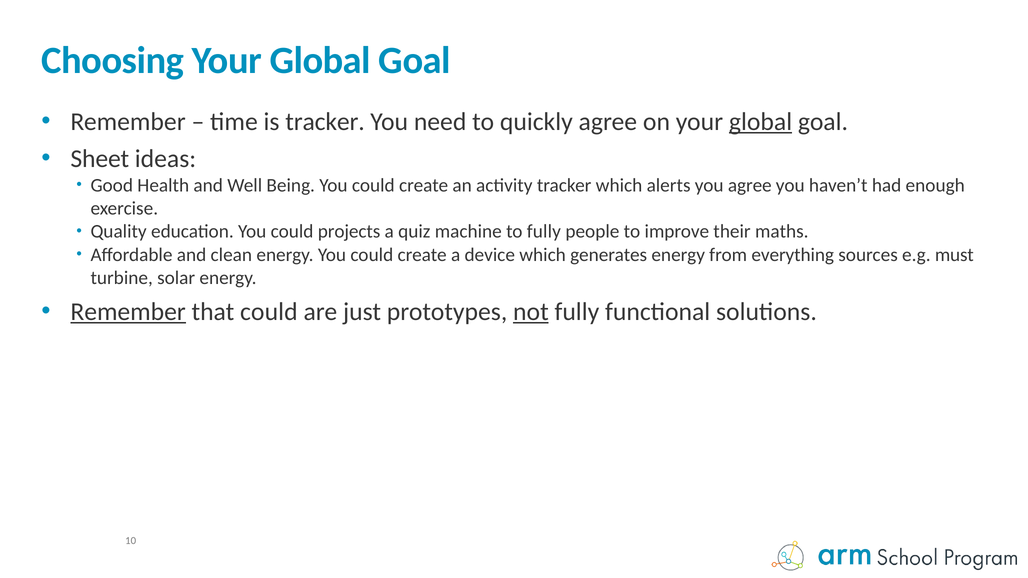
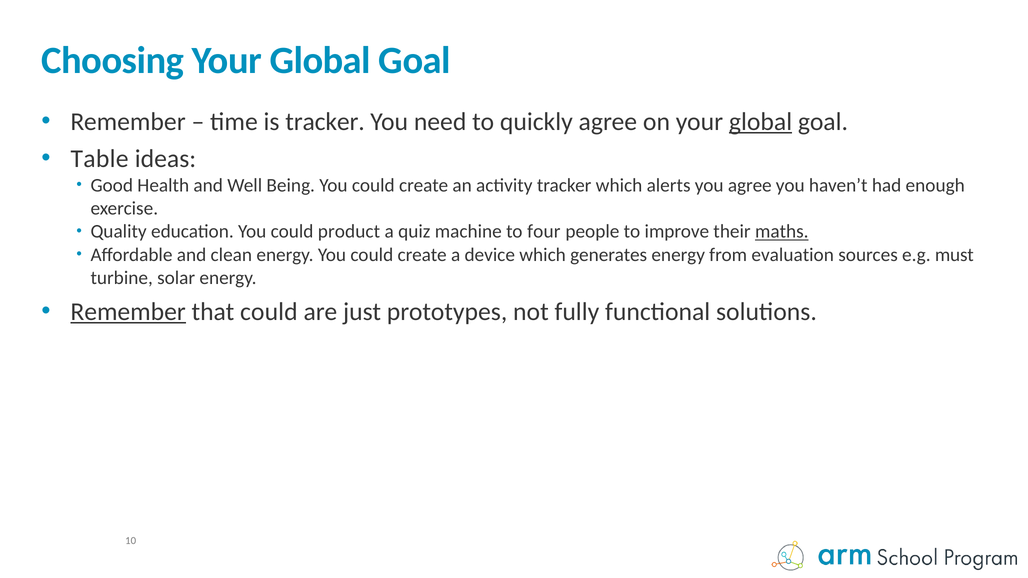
Sheet: Sheet -> Table
projects: projects -> product
to fully: fully -> four
maths underline: none -> present
everything: everything -> evaluation
not underline: present -> none
